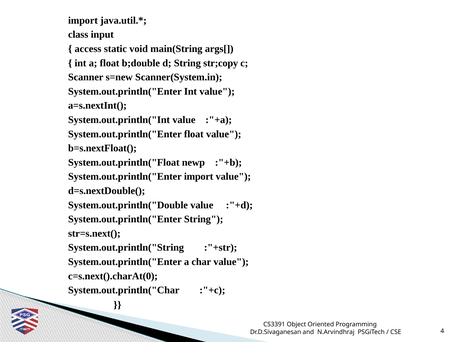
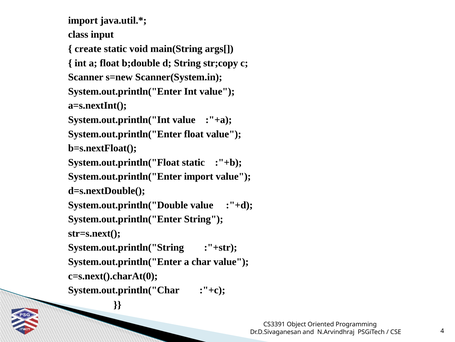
access: access -> create
System.out.println("Float newp: newp -> static
